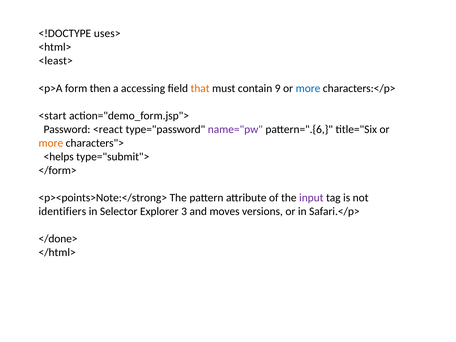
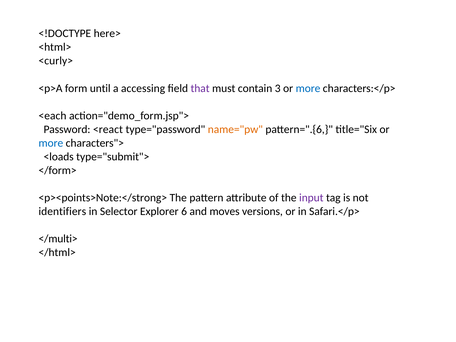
uses>: uses> -> here>
<least>: <least> -> <curly>
then: then -> until
that colour: orange -> purple
9: 9 -> 3
<start: <start -> <each
name="pw colour: purple -> orange
more at (51, 143) colour: orange -> blue
<helps: <helps -> <loads
3: 3 -> 6
</done>: </done> -> </multi>
